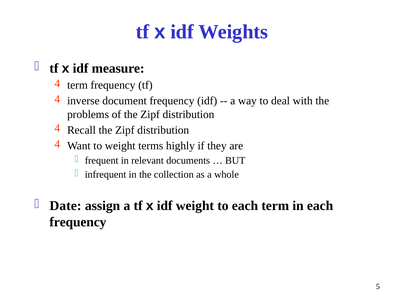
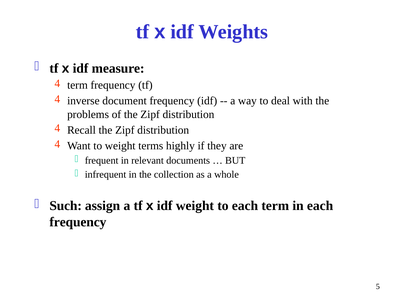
Date: Date -> Such
